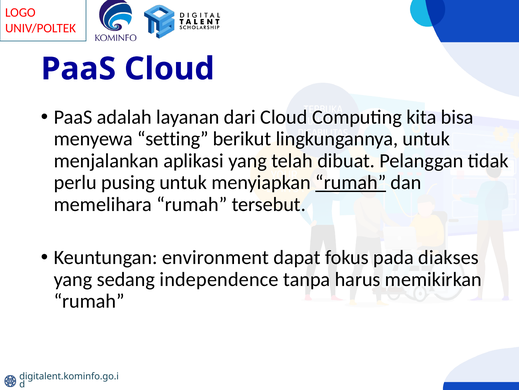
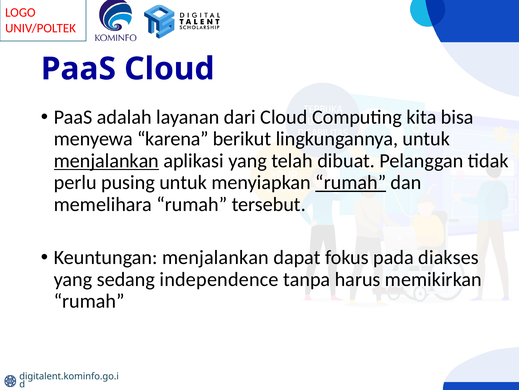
setting: setting -> karena
menjalankan at (106, 160) underline: none -> present
Keuntungan environment: environment -> menjalankan
